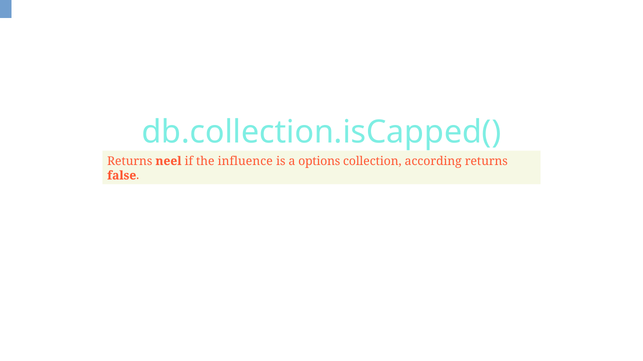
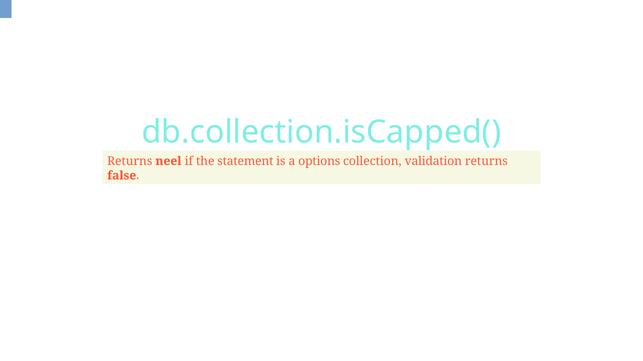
influence: influence -> statement
according: according -> validation
